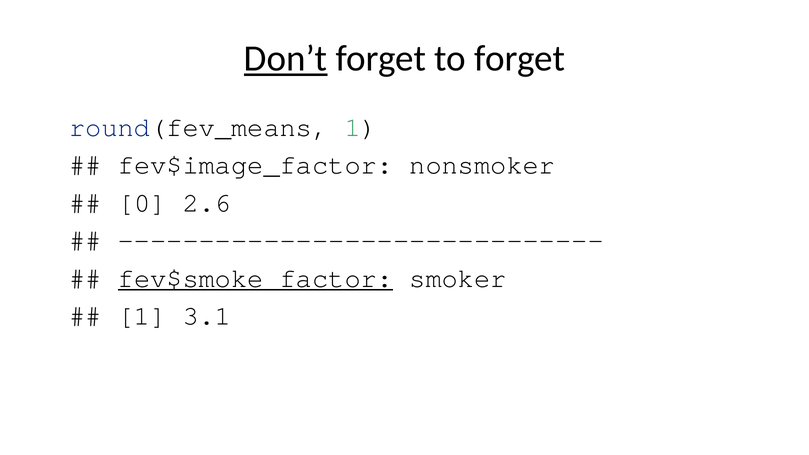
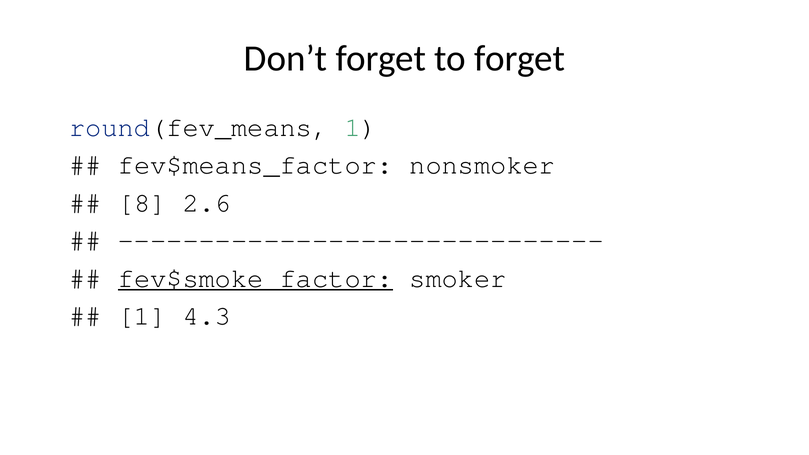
Don’t underline: present -> none
fev$image_factor: fev$image_factor -> fev$means_factor
0: 0 -> 8
3.1: 3.1 -> 4.3
